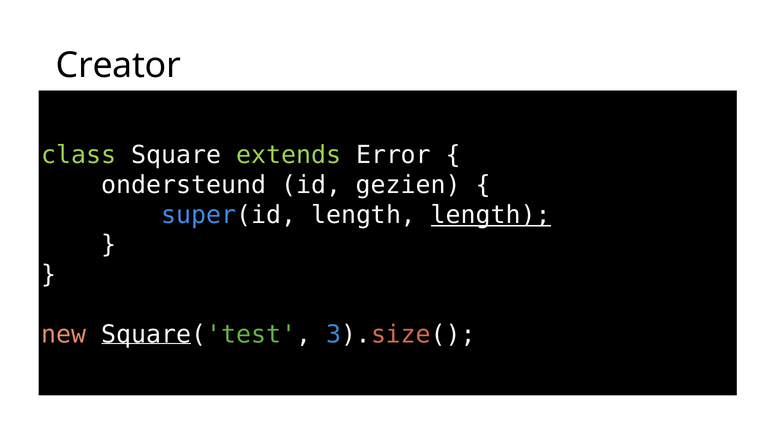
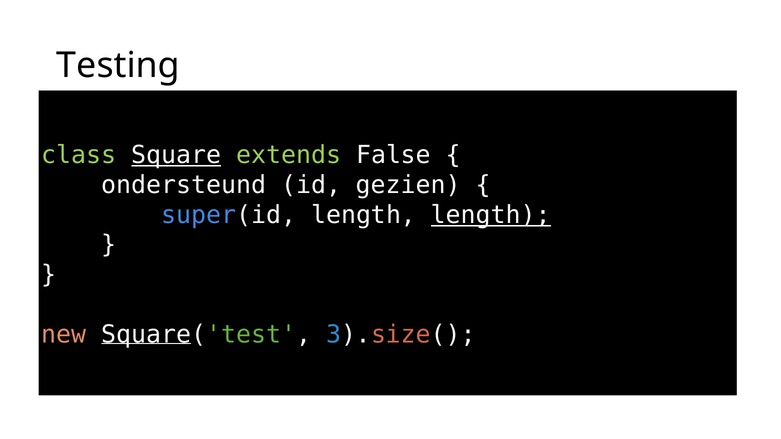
Creator: Creator -> Testing
Square underline: none -> present
Error: Error -> False
